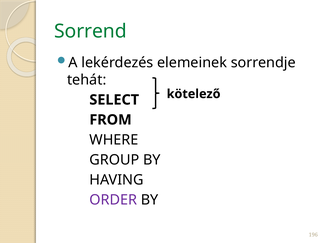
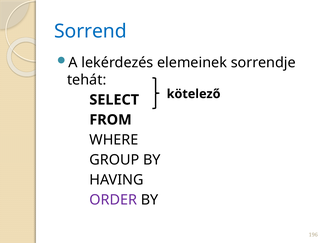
Sorrend colour: green -> blue
